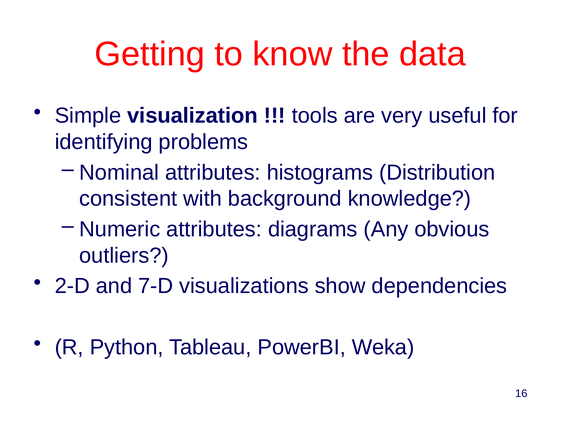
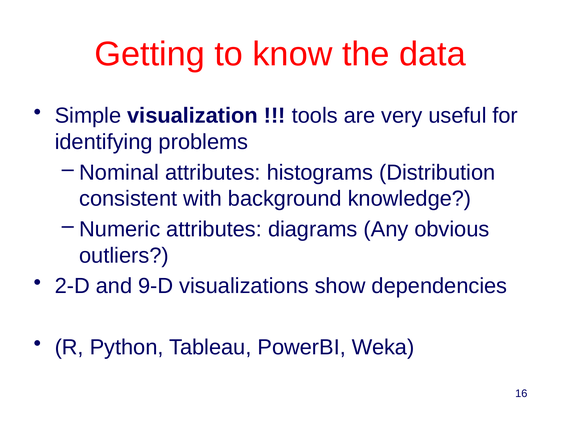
7-D: 7-D -> 9-D
